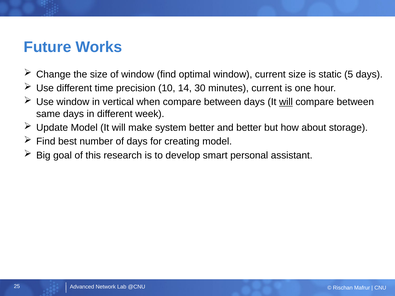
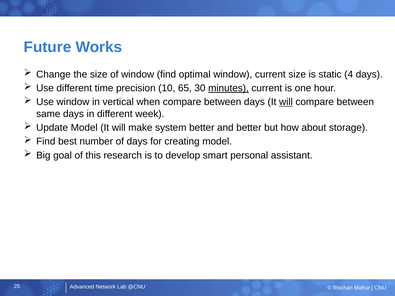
5: 5 -> 4
14: 14 -> 65
minutes underline: none -> present
